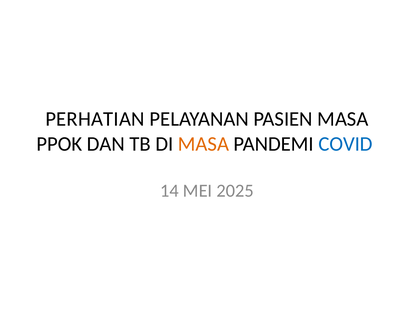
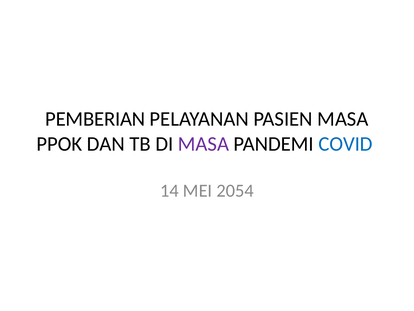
PERHATIAN: PERHATIAN -> PEMBERIAN
MASA at (203, 144) colour: orange -> purple
2025: 2025 -> 2054
